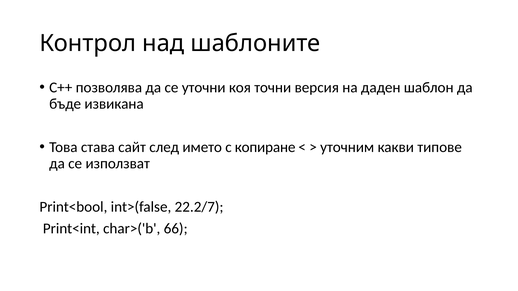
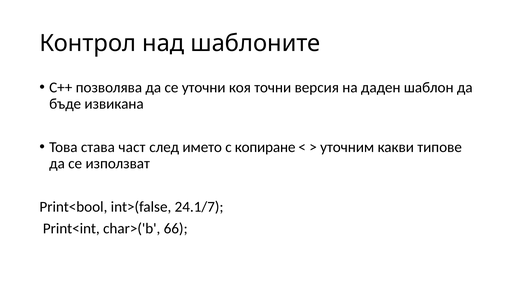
сайт: сайт -> част
22.2/7: 22.2/7 -> 24.1/7
